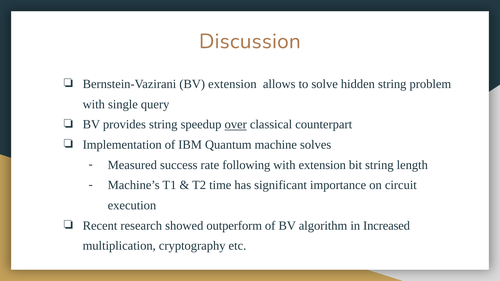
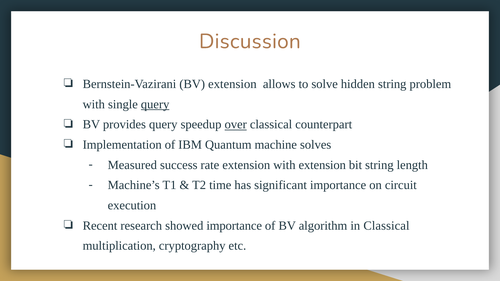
query at (155, 104) underline: none -> present
provides string: string -> query
rate following: following -> extension
showed outperform: outperform -> importance
in Increased: Increased -> Classical
